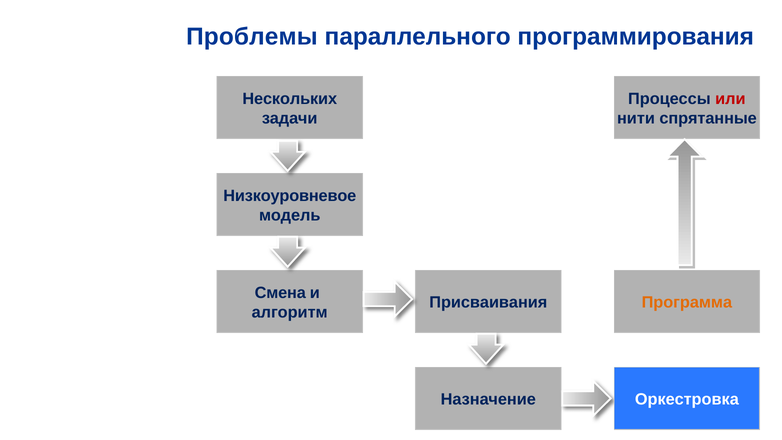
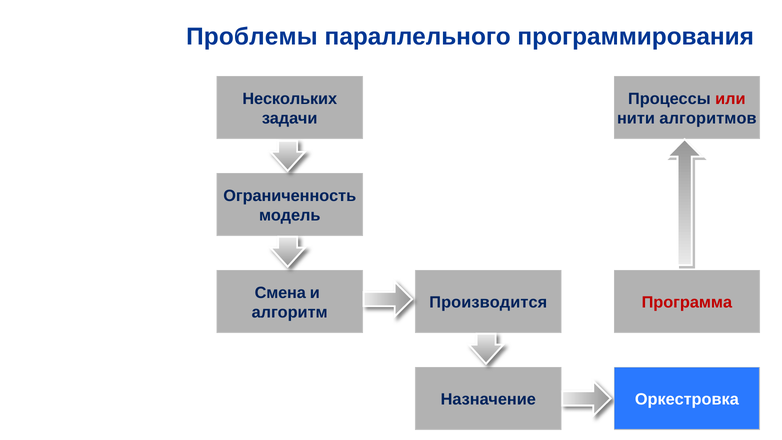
спрятанные: спрятанные -> алгоритмов
Низкоуровневое: Низкоуровневое -> Ограниченность
Присваивания: Присваивания -> Производится
Программа colour: orange -> red
